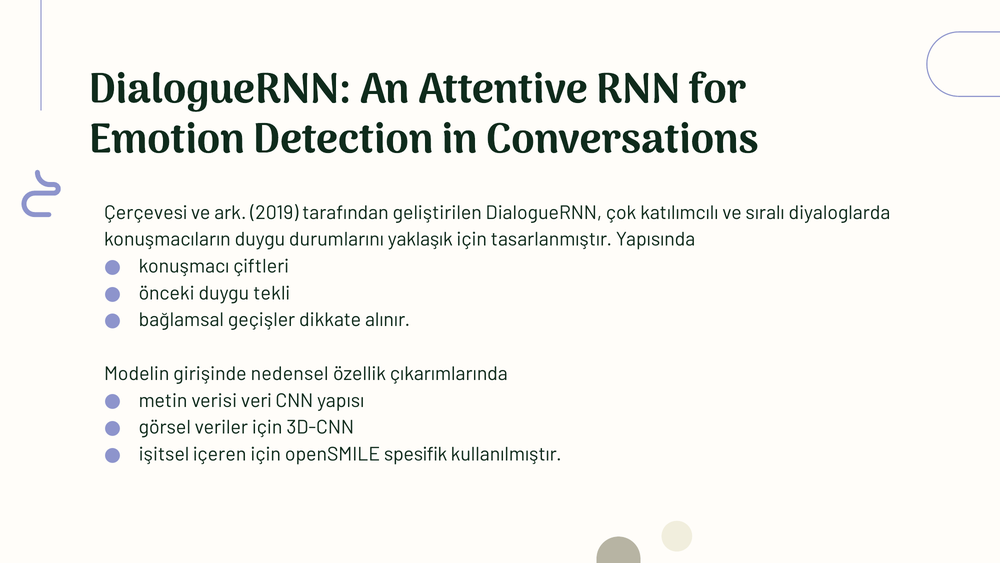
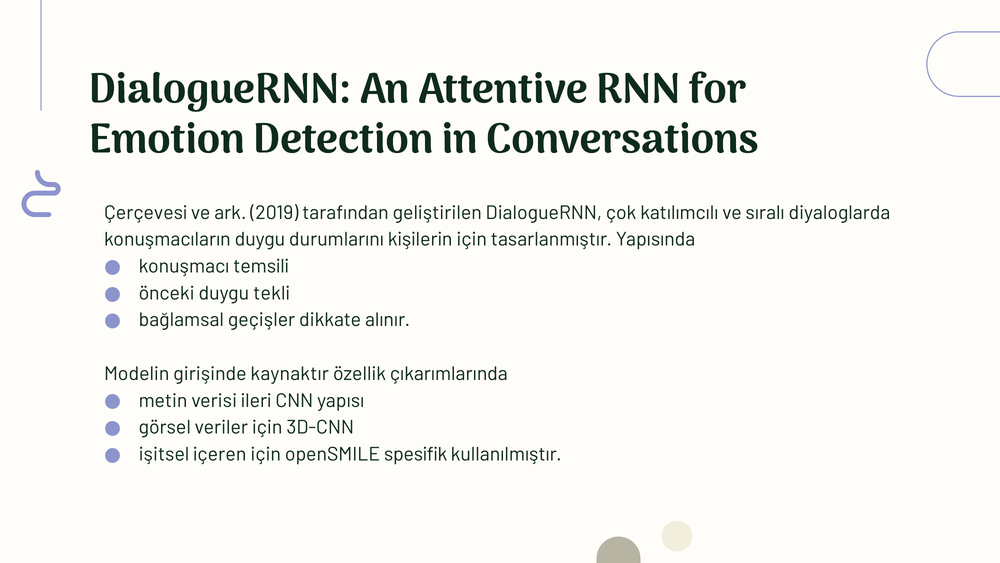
yaklaşık: yaklaşık -> kişilerin
çiftleri: çiftleri -> temsili
nedensel: nedensel -> kaynaktır
veri: veri -> ileri
